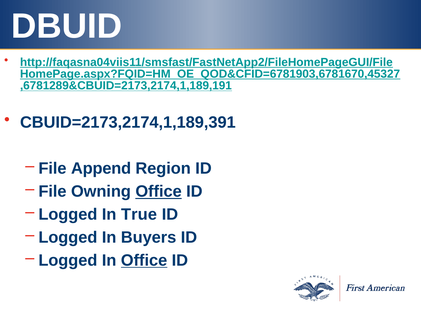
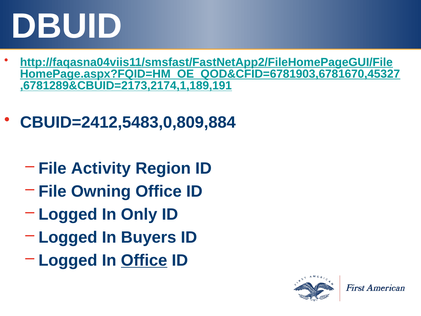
CBUID=2173,2174,1,189,391: CBUID=2173,2174,1,189,391 -> CBUID=2412,5483,0,809,884
Append: Append -> Activity
Office at (159, 191) underline: present -> none
True: True -> Only
